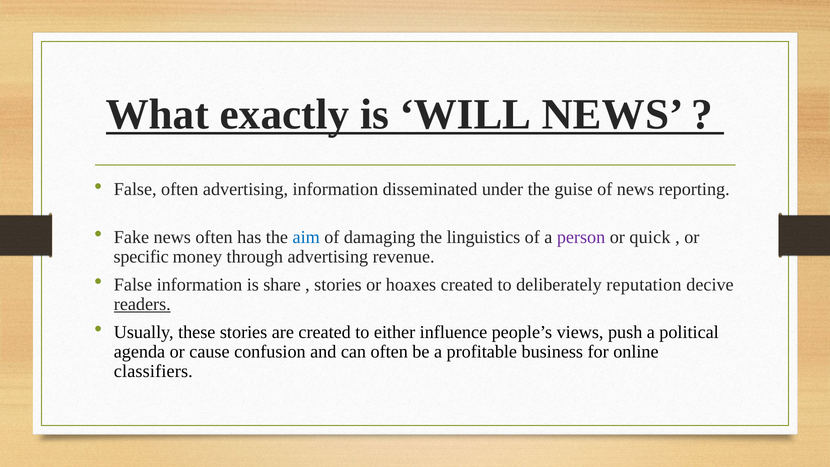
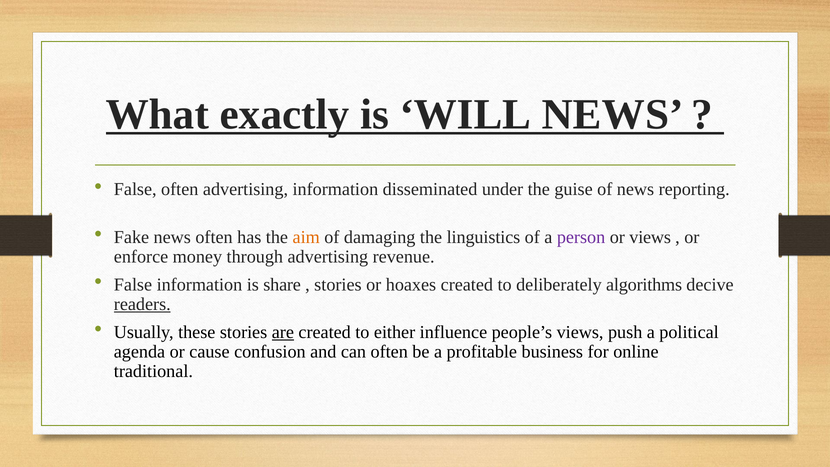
aim colour: blue -> orange
or quick: quick -> views
specific: specific -> enforce
reputation: reputation -> algorithms
are underline: none -> present
classifiers: classifiers -> traditional
